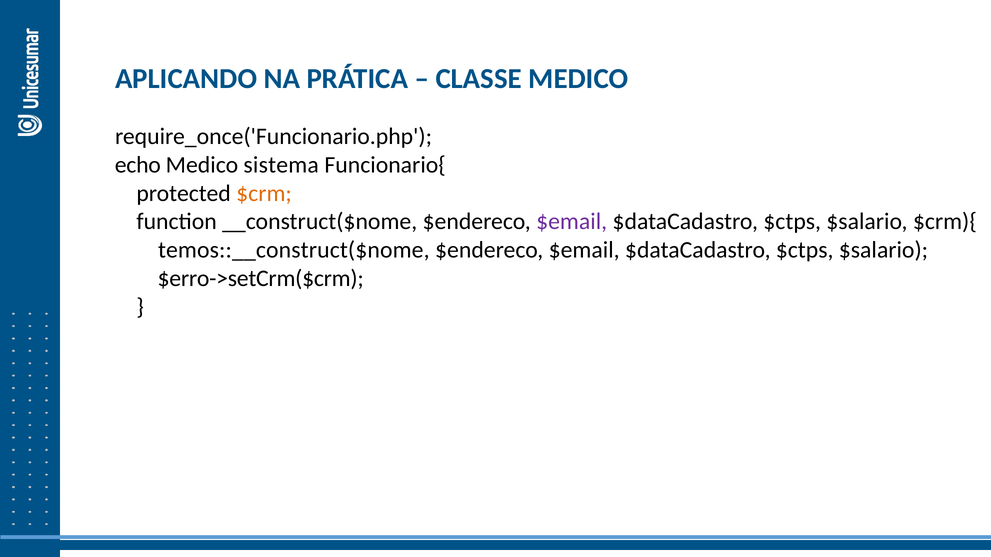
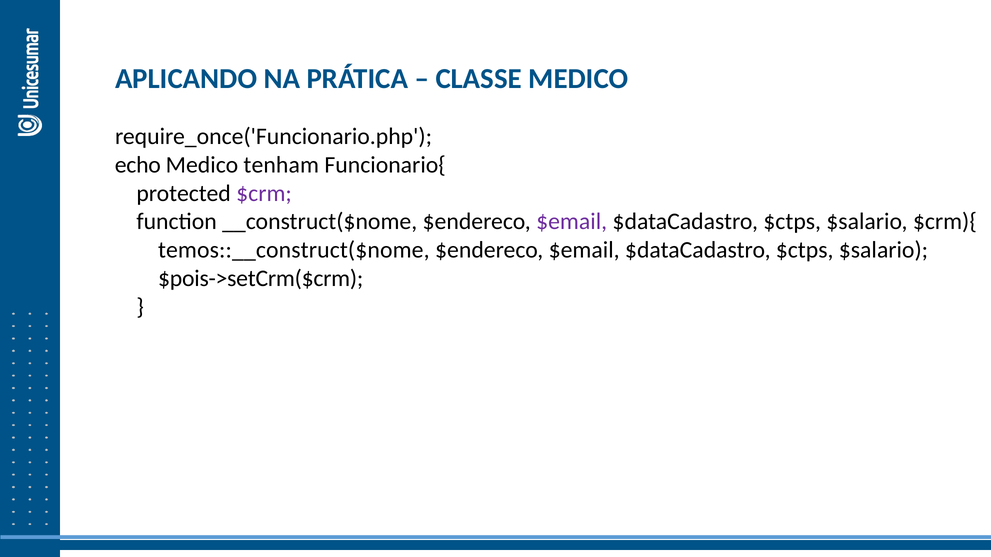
sistema: sistema -> tenham
$crm colour: orange -> purple
$erro->setCrm($crm: $erro->setCrm($crm -> $pois->setCrm($crm
